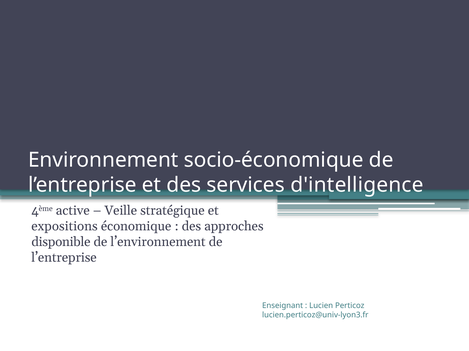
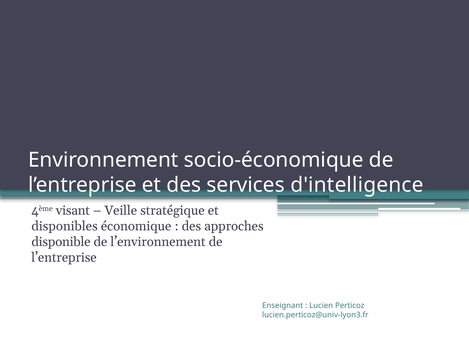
active: active -> visant
expositions: expositions -> disponibles
